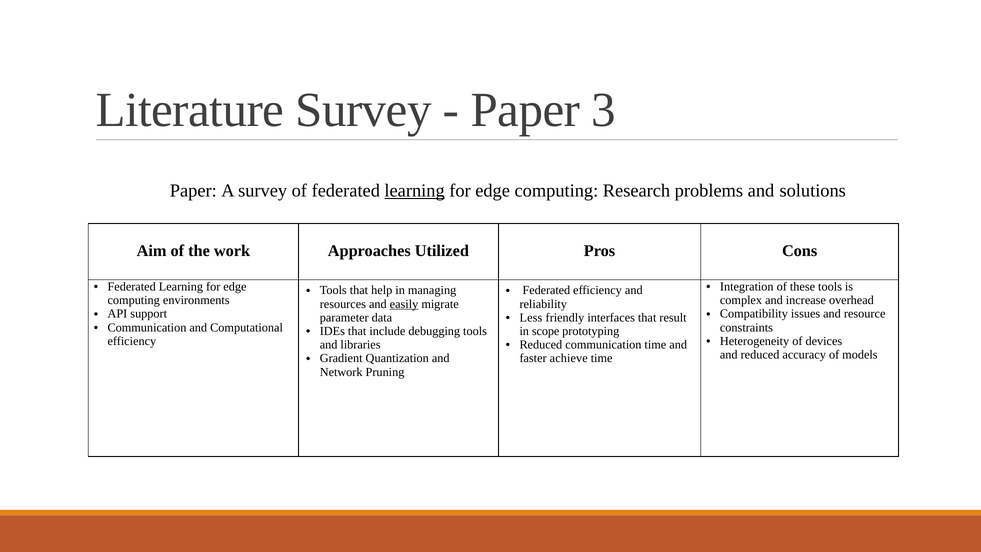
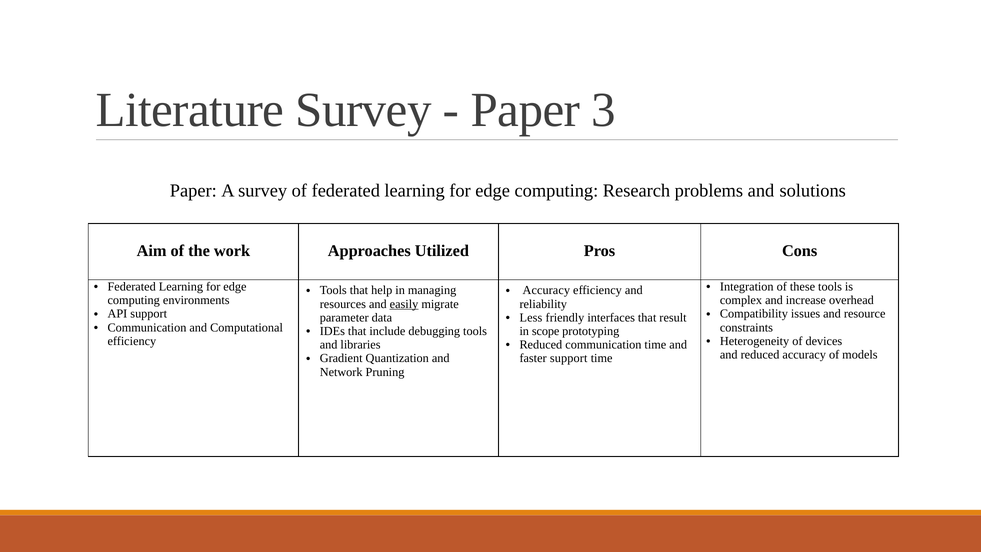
learning at (415, 191) underline: present -> none
Federated at (546, 290): Federated -> Accuracy
faster achieve: achieve -> support
